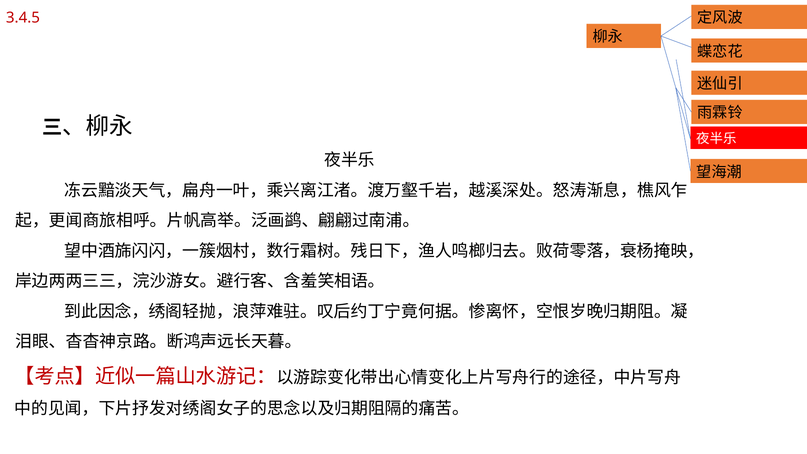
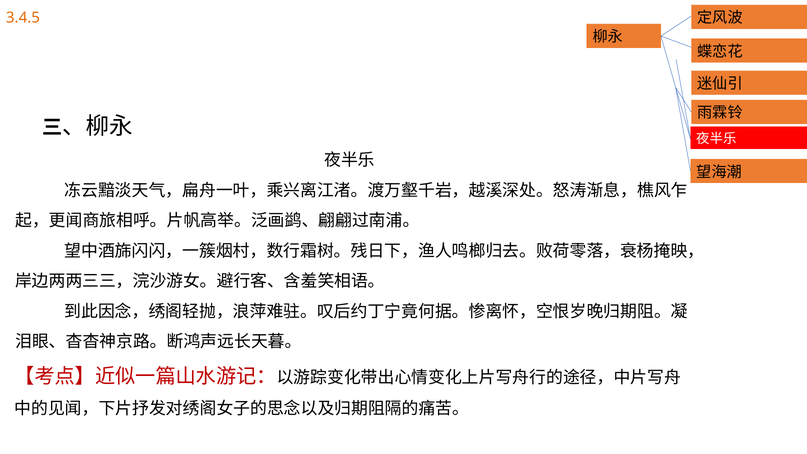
3.4.5 colour: red -> orange
